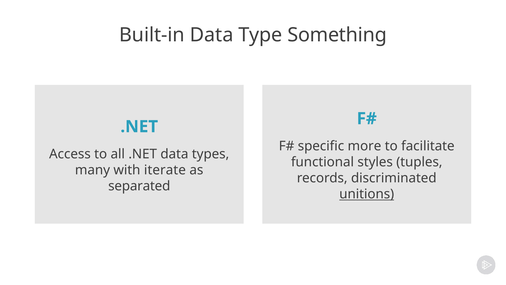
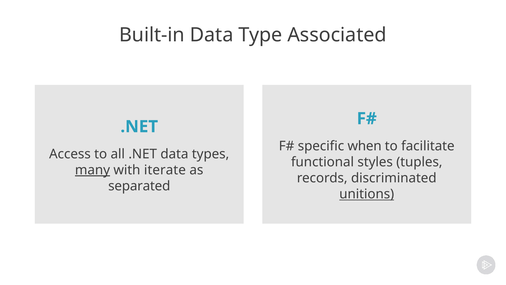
Something: Something -> Associated
more: more -> when
many underline: none -> present
